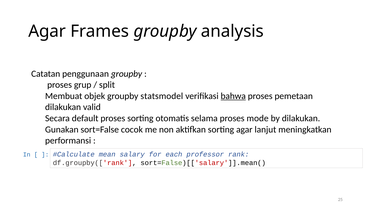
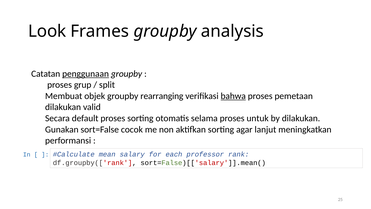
Agar at (47, 31): Agar -> Look
penggunaan underline: none -> present
statsmodel: statsmodel -> rearranging
mode: mode -> untuk
